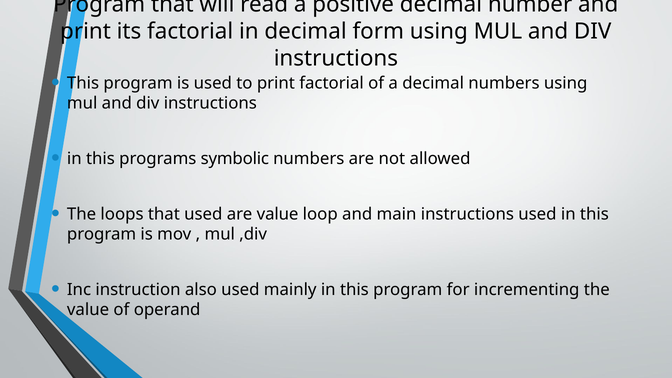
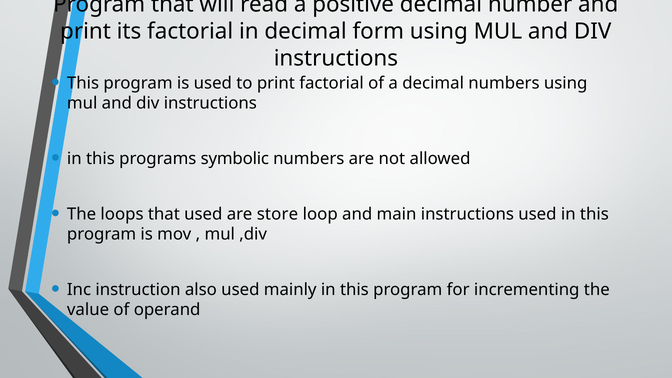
are value: value -> store
